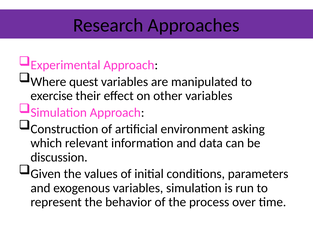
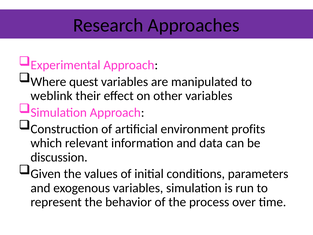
exercise: exercise -> weblink
asking: asking -> profits
